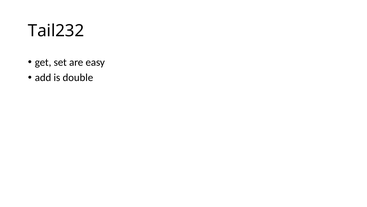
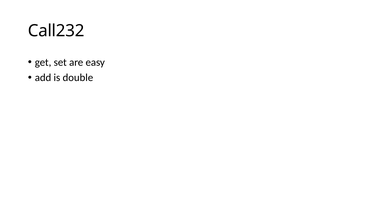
Tail232: Tail232 -> Call232
